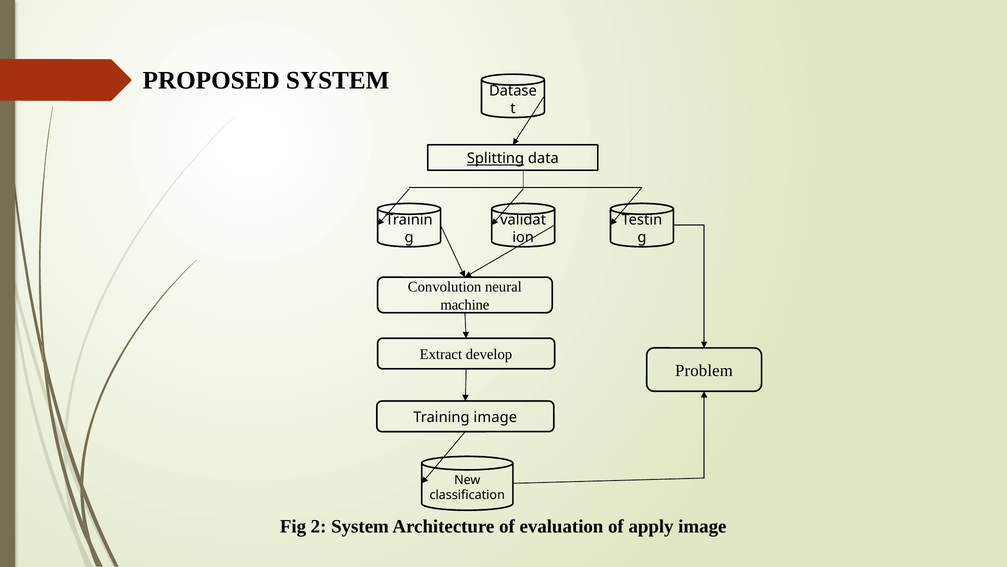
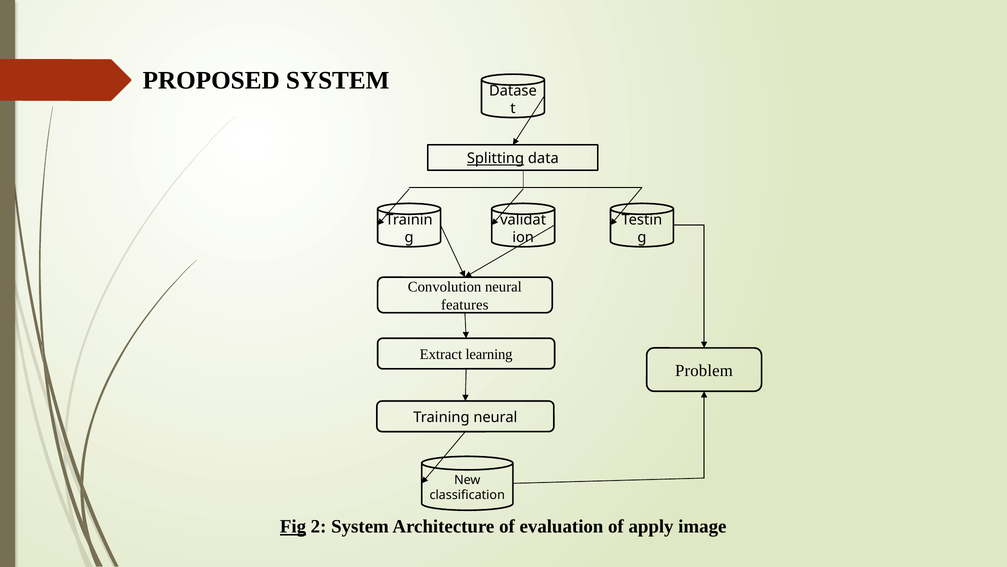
machine: machine -> features
develop: develop -> learning
Training image: image -> neural
Fig underline: none -> present
